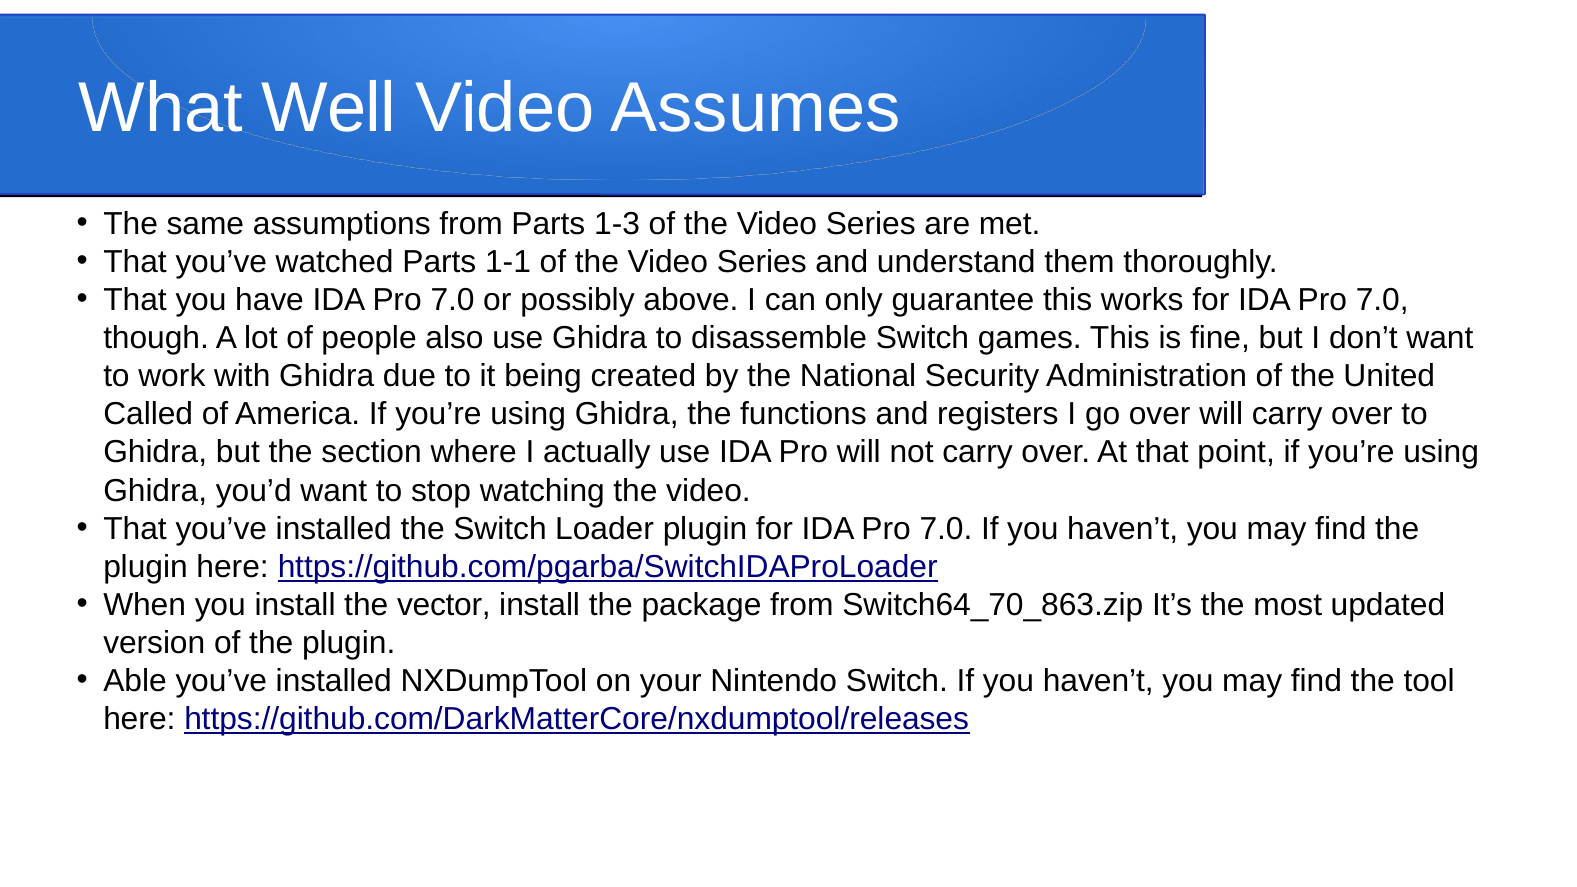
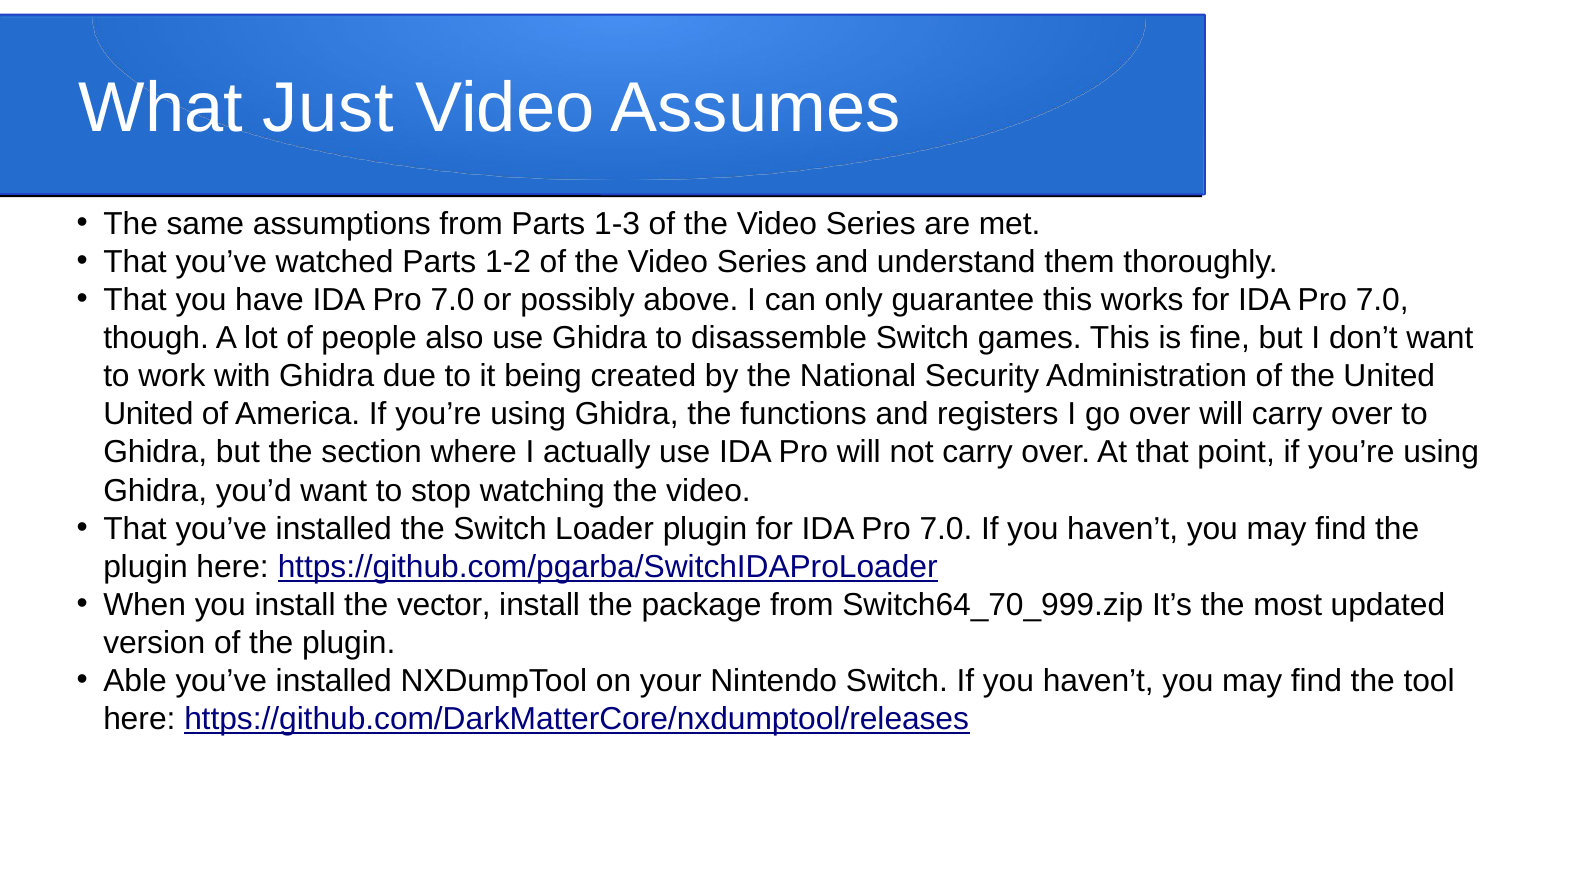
Well: Well -> Just
1-1: 1-1 -> 1-2
Called at (148, 414): Called -> United
Switch64_70_863.zip: Switch64_70_863.zip -> Switch64_70_999.zip
